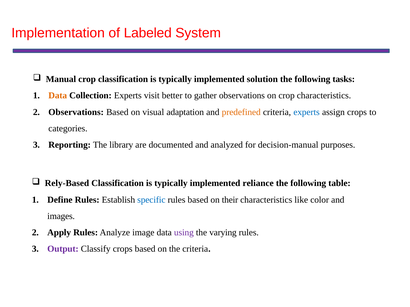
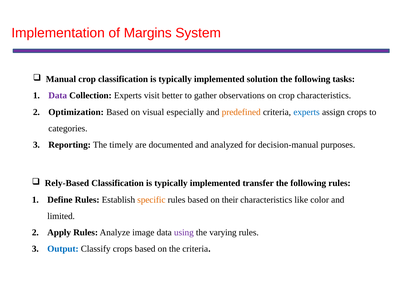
Labeled: Labeled -> Margins
Data at (58, 96) colour: orange -> purple
Observations at (76, 112): Observations -> Optimization
adaptation: adaptation -> especially
library: library -> timely
reliance: reliance -> transfer
following table: table -> rules
specific colour: blue -> orange
images: images -> limited
Output colour: purple -> blue
